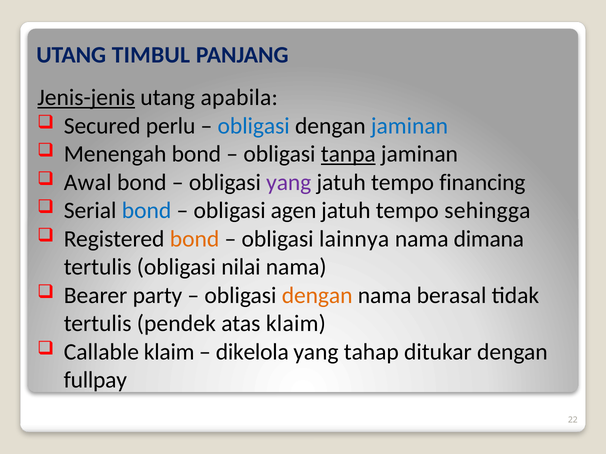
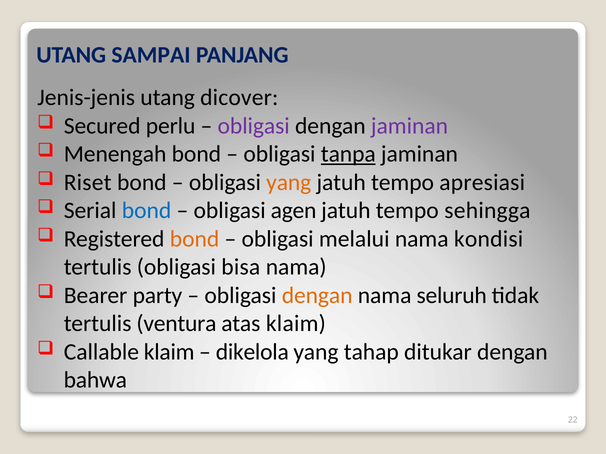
TIMBUL: TIMBUL -> SAMPAI
Jenis-jenis underline: present -> none
apabila: apabila -> dicover
obligasi at (254, 126) colour: blue -> purple
jaminan at (410, 126) colour: blue -> purple
Awal: Awal -> Riset
yang at (289, 182) colour: purple -> orange
financing: financing -> apresiasi
lainnya: lainnya -> melalui
dimana: dimana -> kondisi
nilai: nilai -> bisa
berasal: berasal -> seluruh
pendek: pendek -> ventura
fullpay: fullpay -> bahwa
